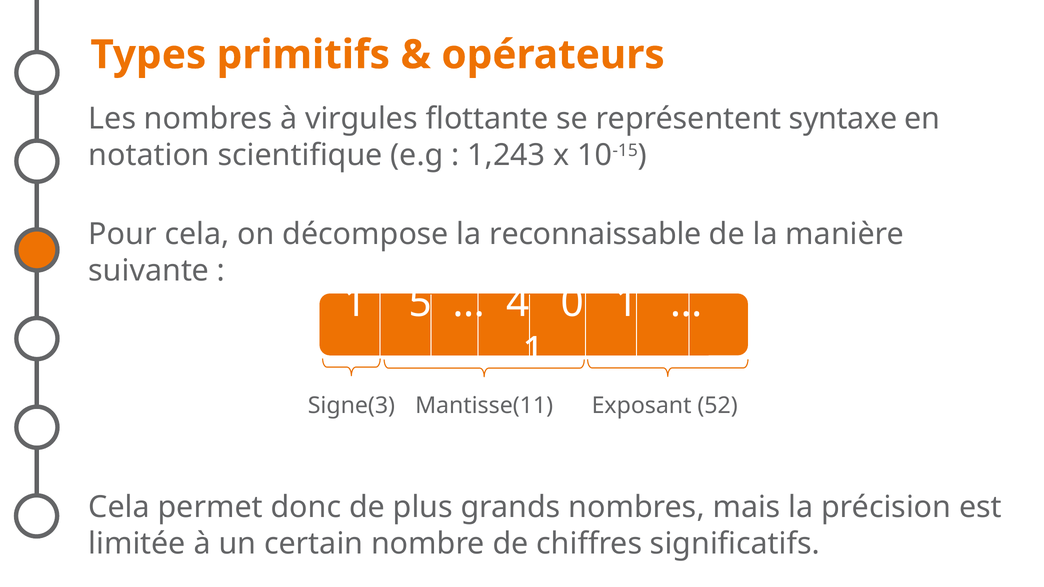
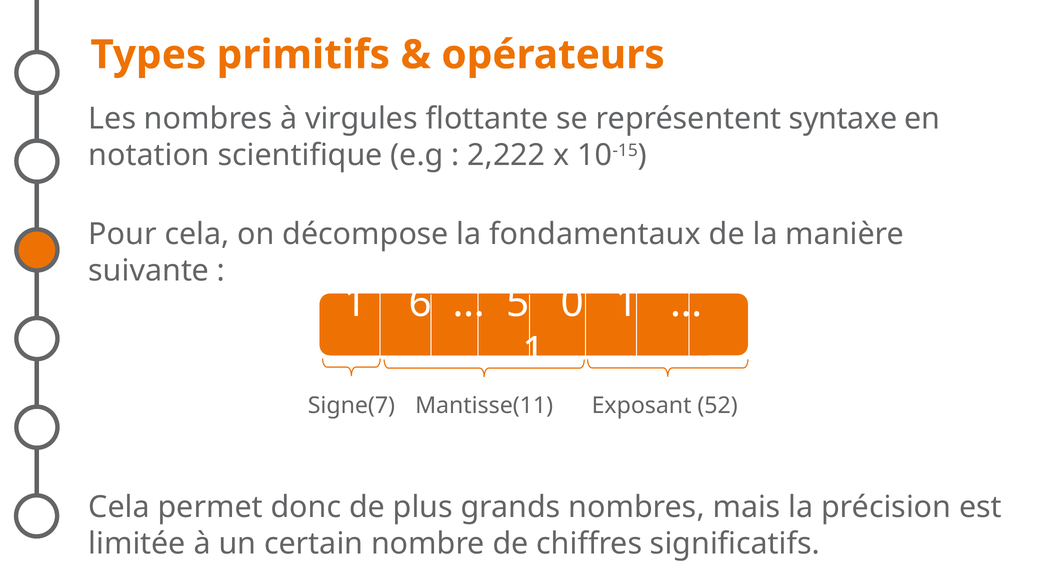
1,243: 1,243 -> 2,222
reconnaissable: reconnaissable -> fondamentaux
5: 5 -> 6
4: 4 -> 5
Signe(3: Signe(3 -> Signe(7
